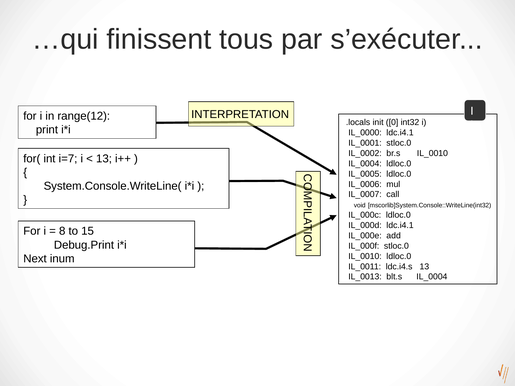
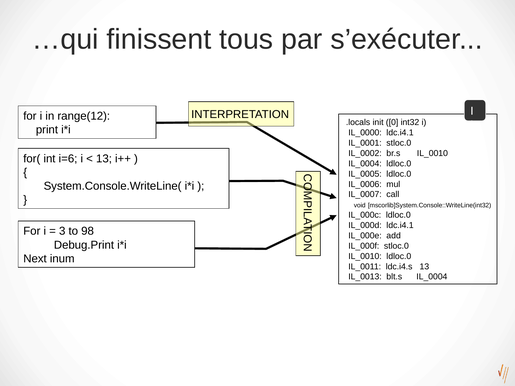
i=7: i=7 -> i=6
8: 8 -> 3
15: 15 -> 98
